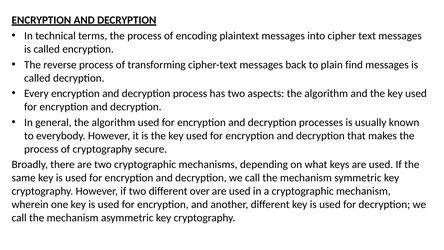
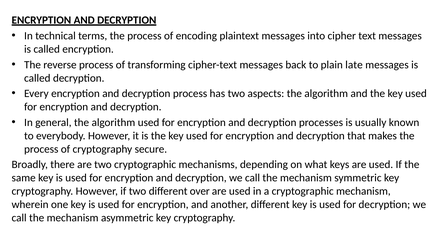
find: find -> late
